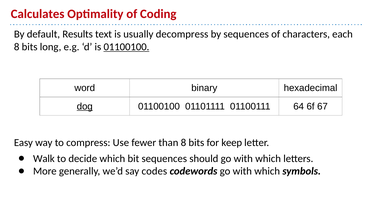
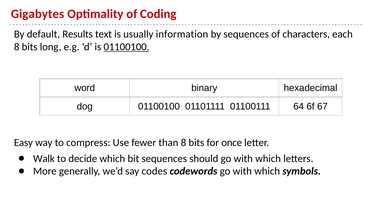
Calculates: Calculates -> Gigabytes
decompress: decompress -> information
dog underline: present -> none
keep: keep -> once
